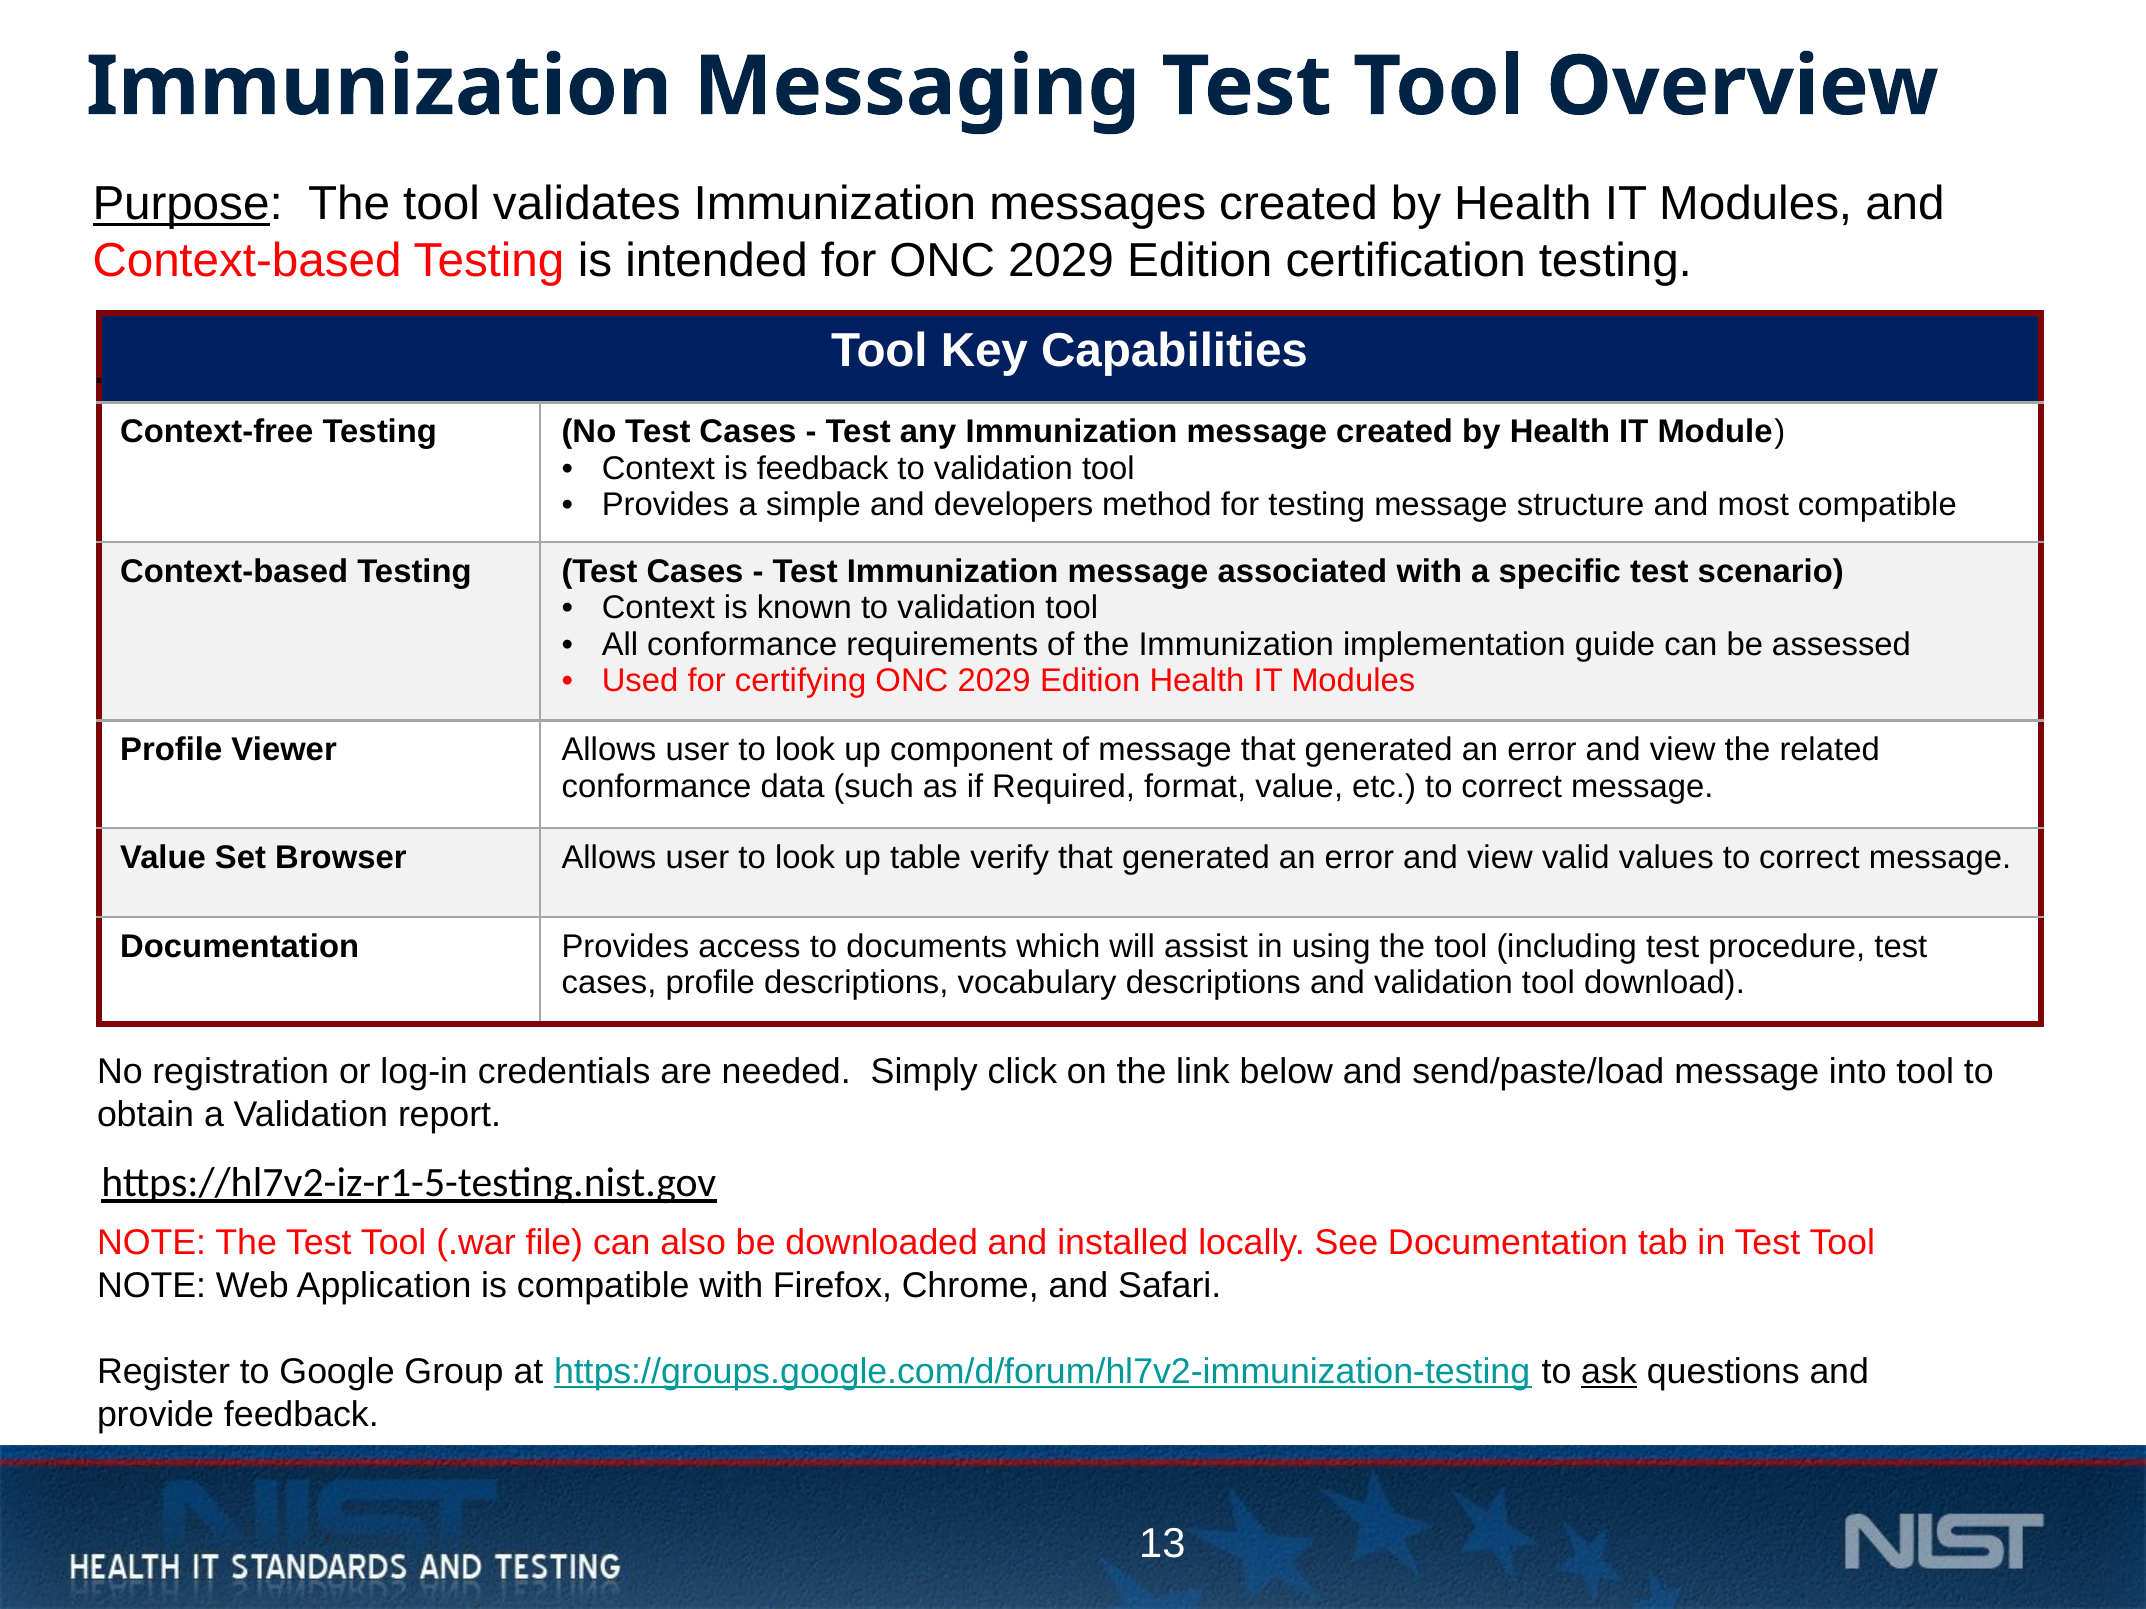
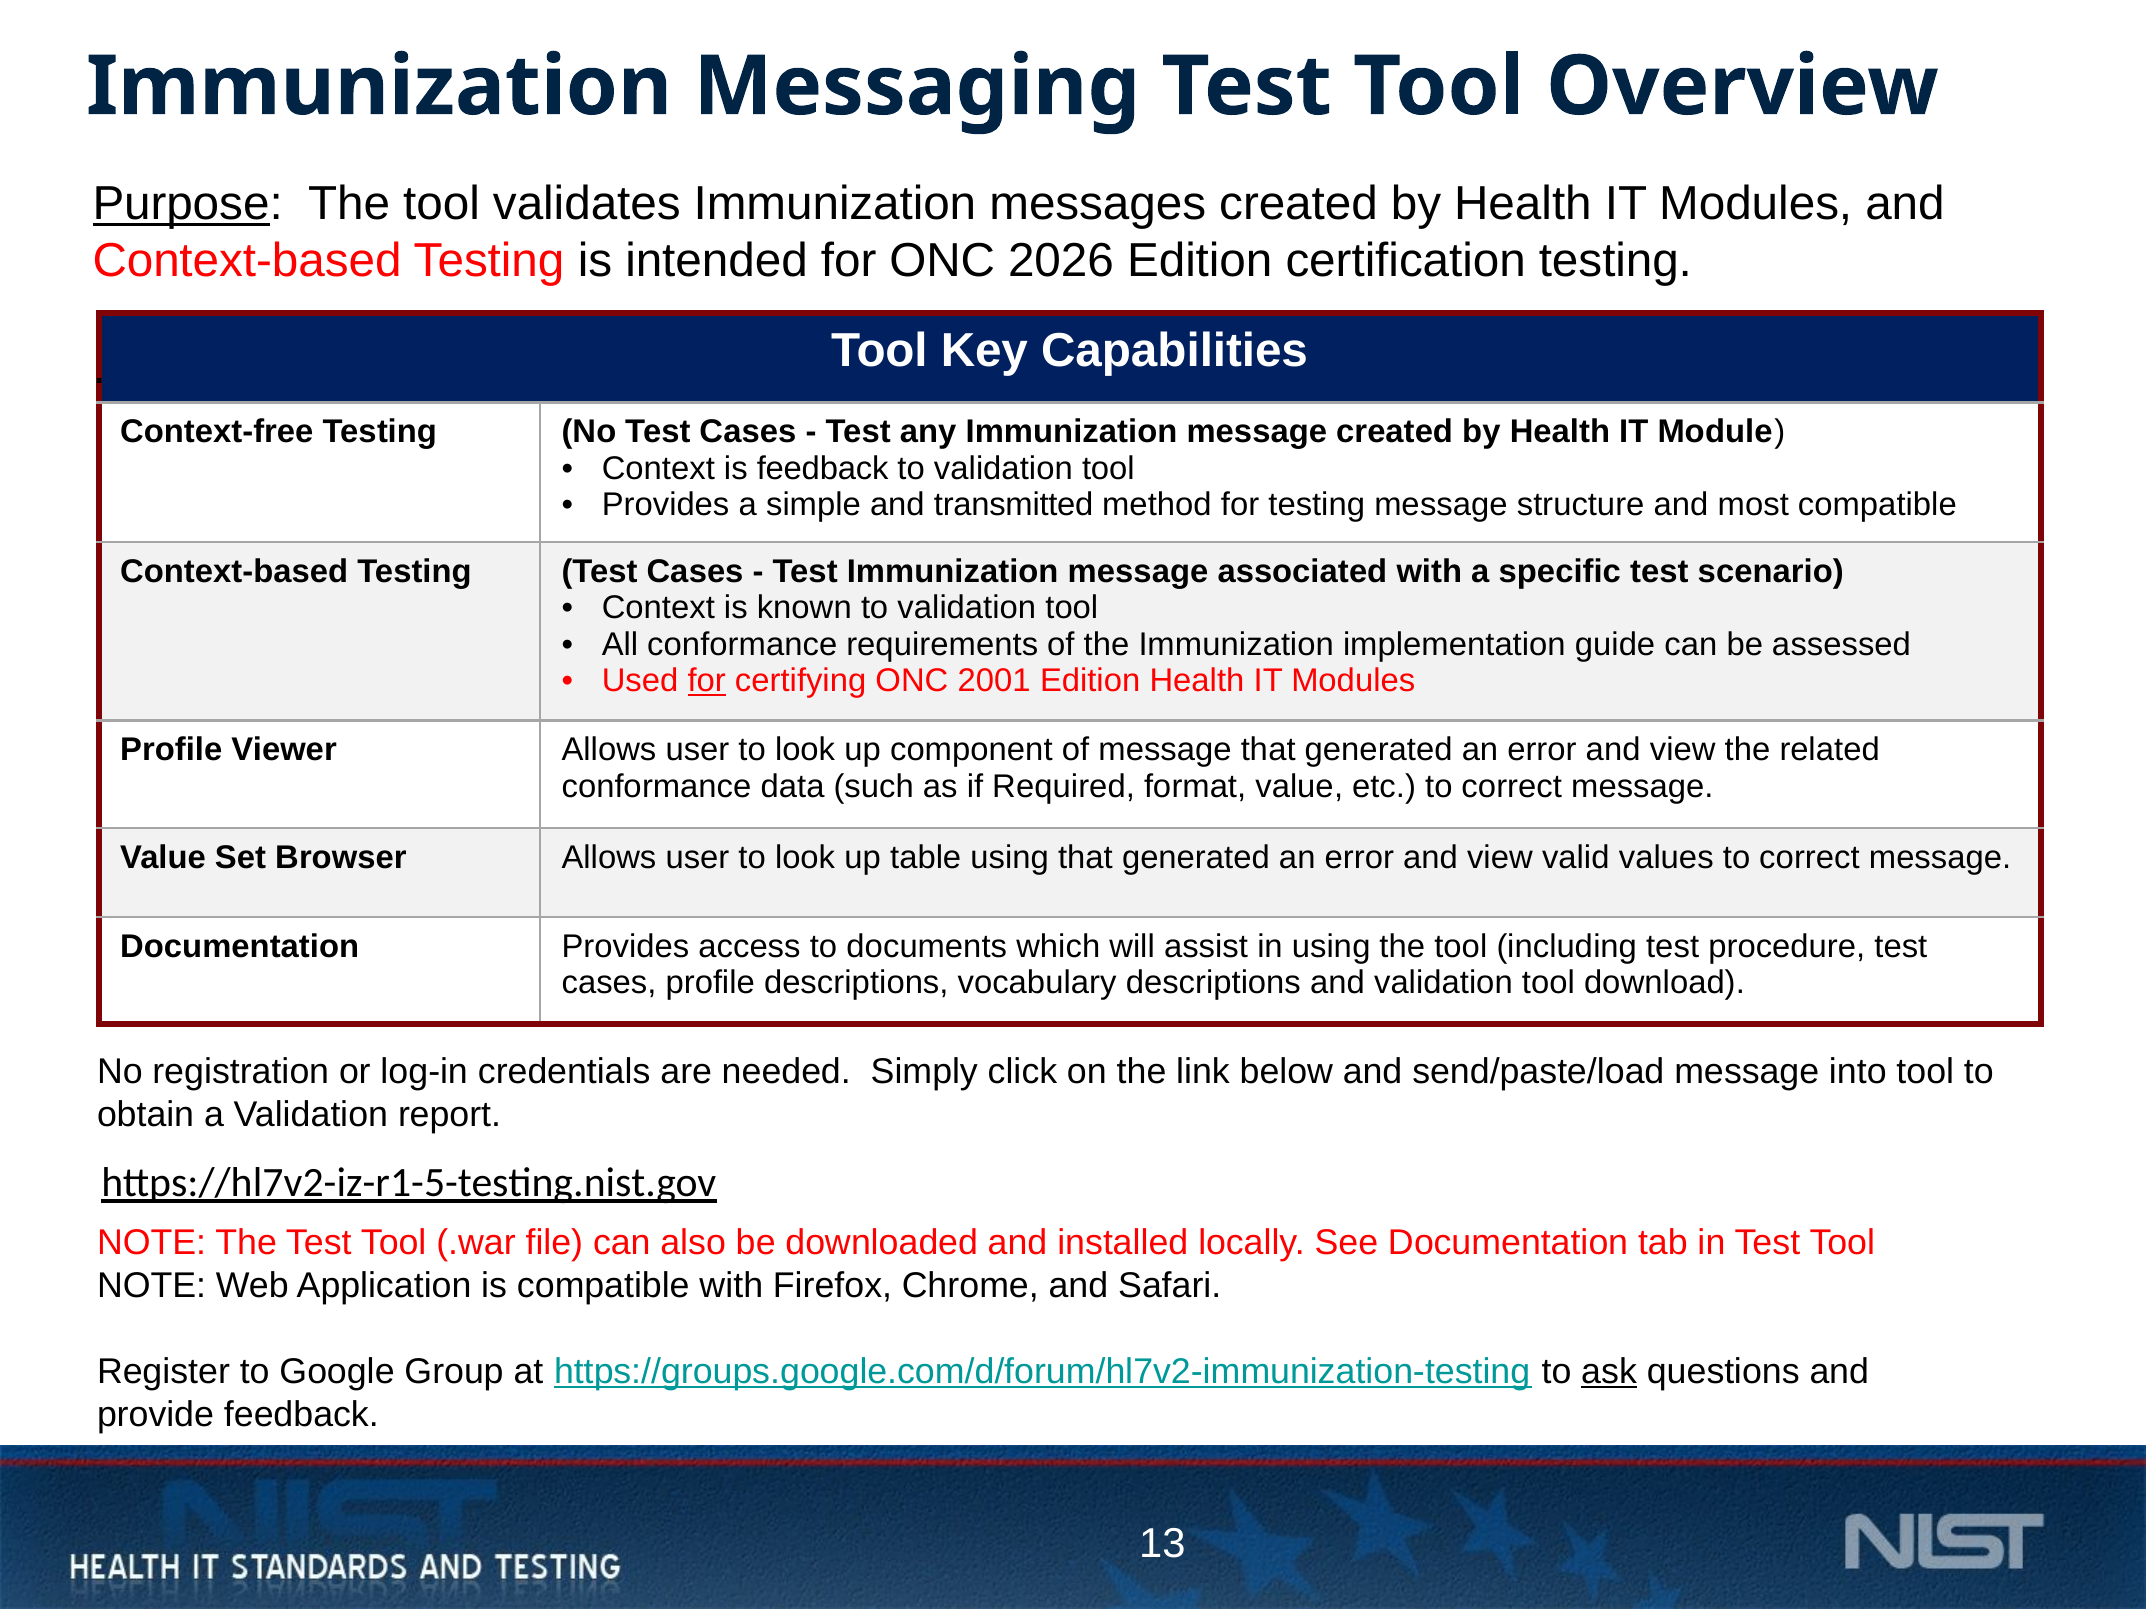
for ONC 2029: 2029 -> 2026
developers: developers -> transmitted
for at (707, 681) underline: none -> present
certifying ONC 2029: 2029 -> 2001
table verify: verify -> using
